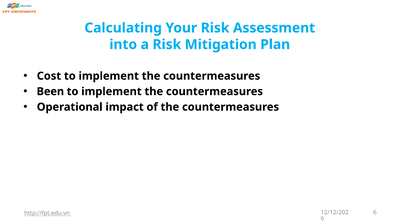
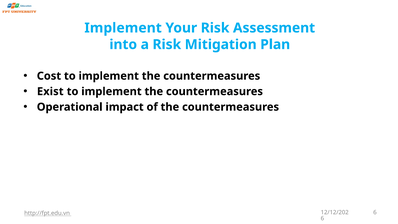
Calculating at (123, 28): Calculating -> Implement
Been: Been -> Exist
